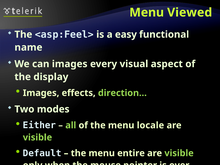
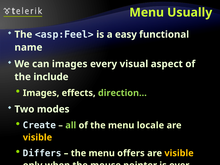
Viewed: Viewed -> Usually
display: display -> include
Either: Either -> Create
visible at (37, 137) colour: light green -> yellow
Default: Default -> Differs
entire: entire -> offers
visible at (179, 153) colour: light green -> yellow
